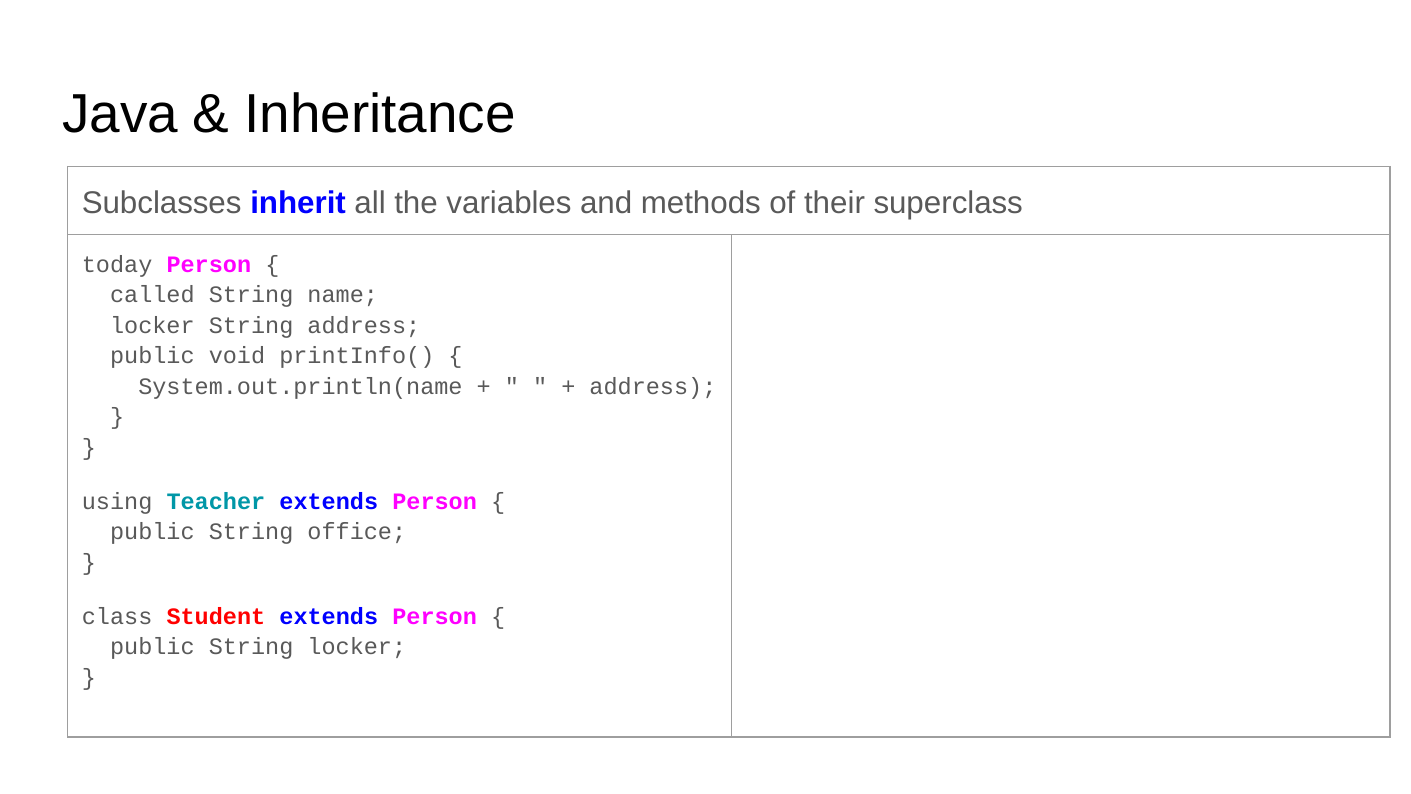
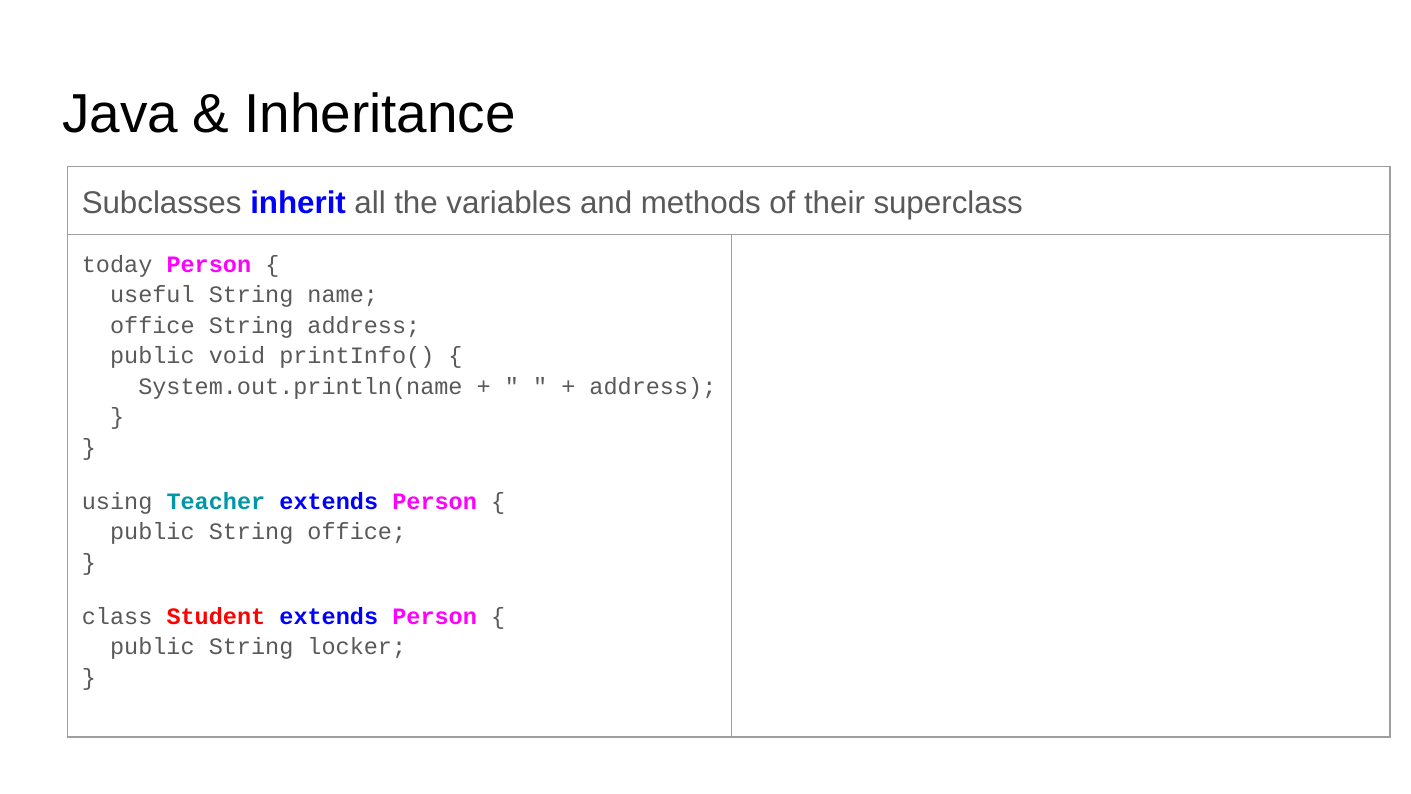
called: called -> useful
locker at (152, 325): locker -> office
